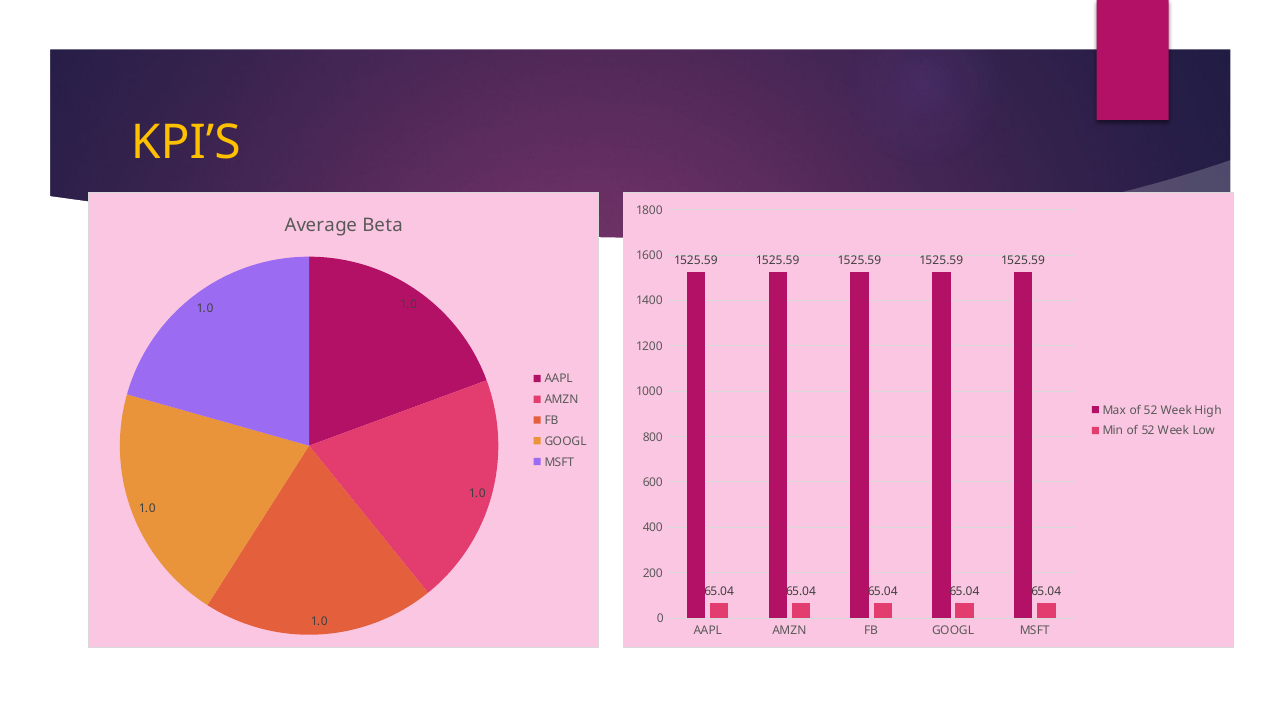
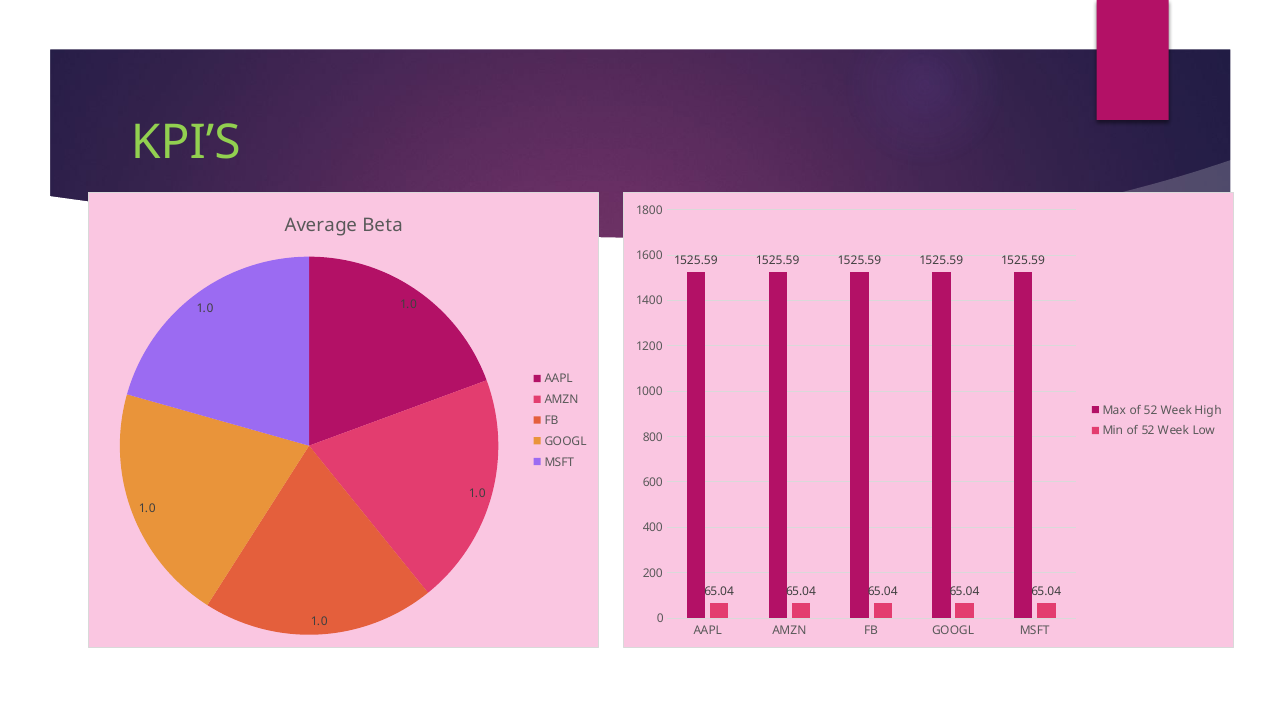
KPI’S colour: yellow -> light green
